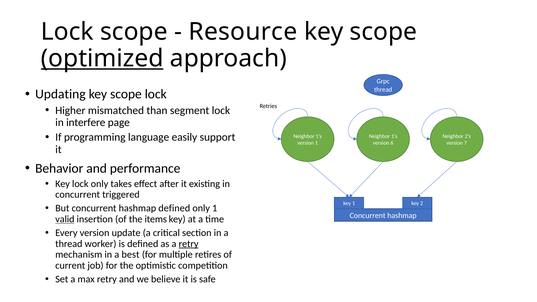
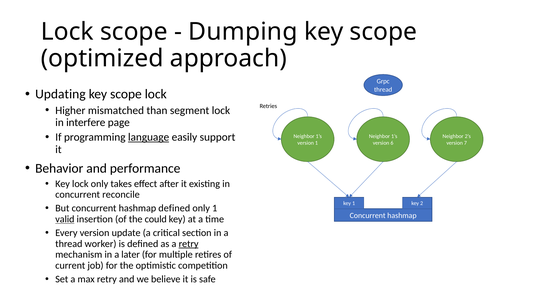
Resource: Resource -> Dumping
optimized underline: present -> none
language underline: none -> present
triggered: triggered -> reconcile
items: items -> could
best: best -> later
